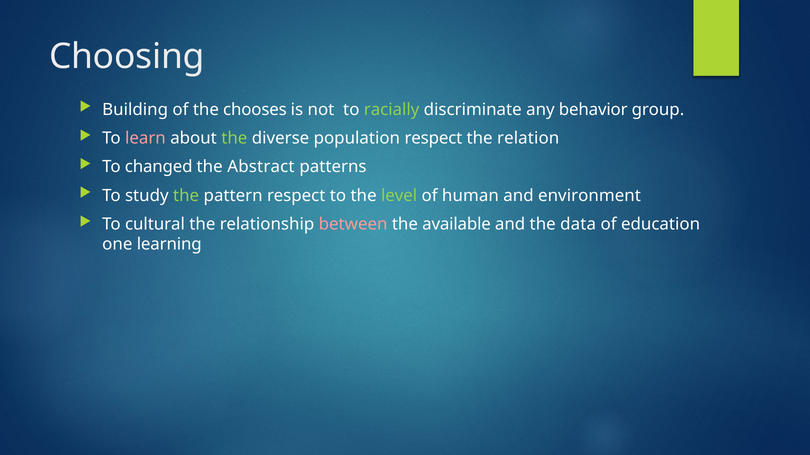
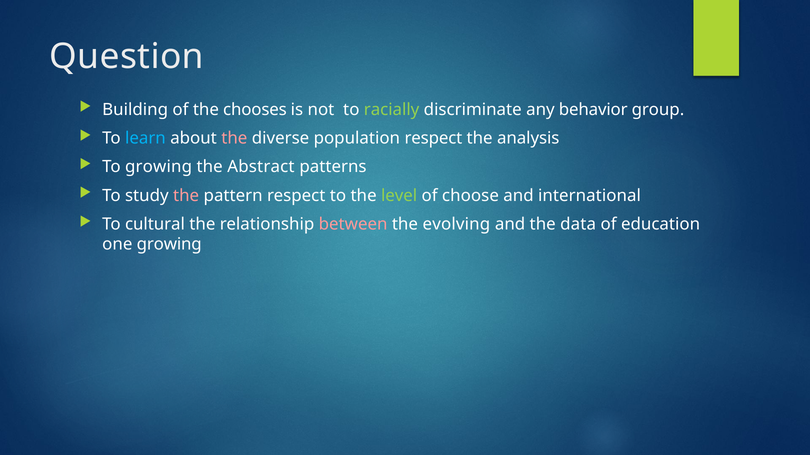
Choosing: Choosing -> Question
learn colour: pink -> light blue
the at (234, 138) colour: light green -> pink
relation: relation -> analysis
To changed: changed -> growing
the at (186, 196) colour: light green -> pink
human: human -> choose
environment: environment -> international
available: available -> evolving
one learning: learning -> growing
